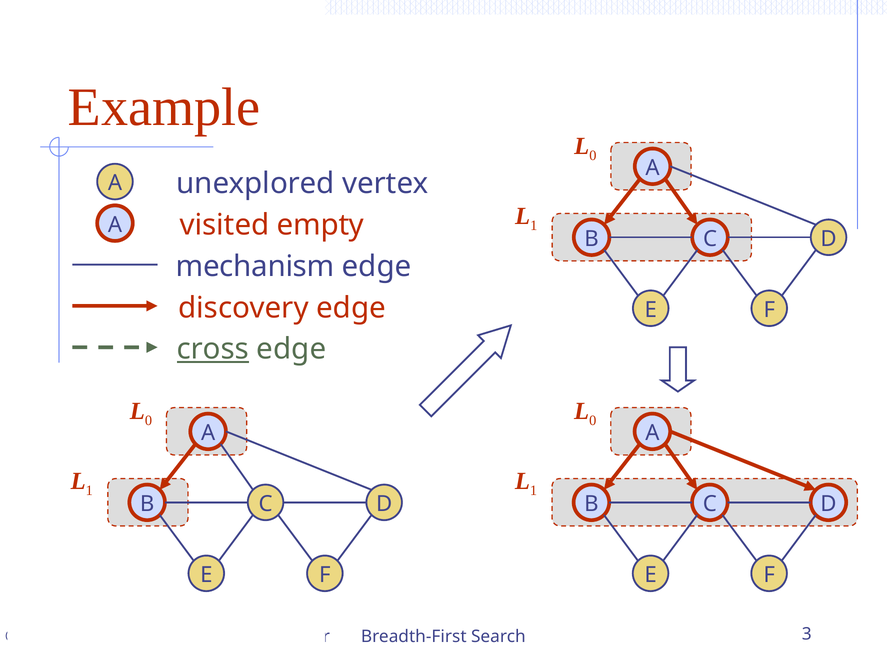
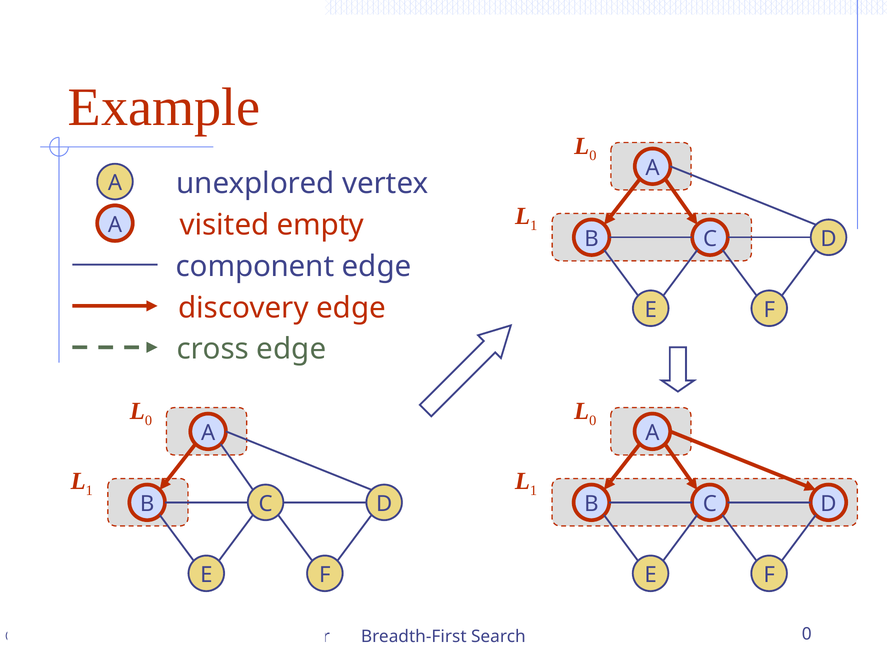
mechanism: mechanism -> component
cross underline: present -> none
Search 3: 3 -> 0
